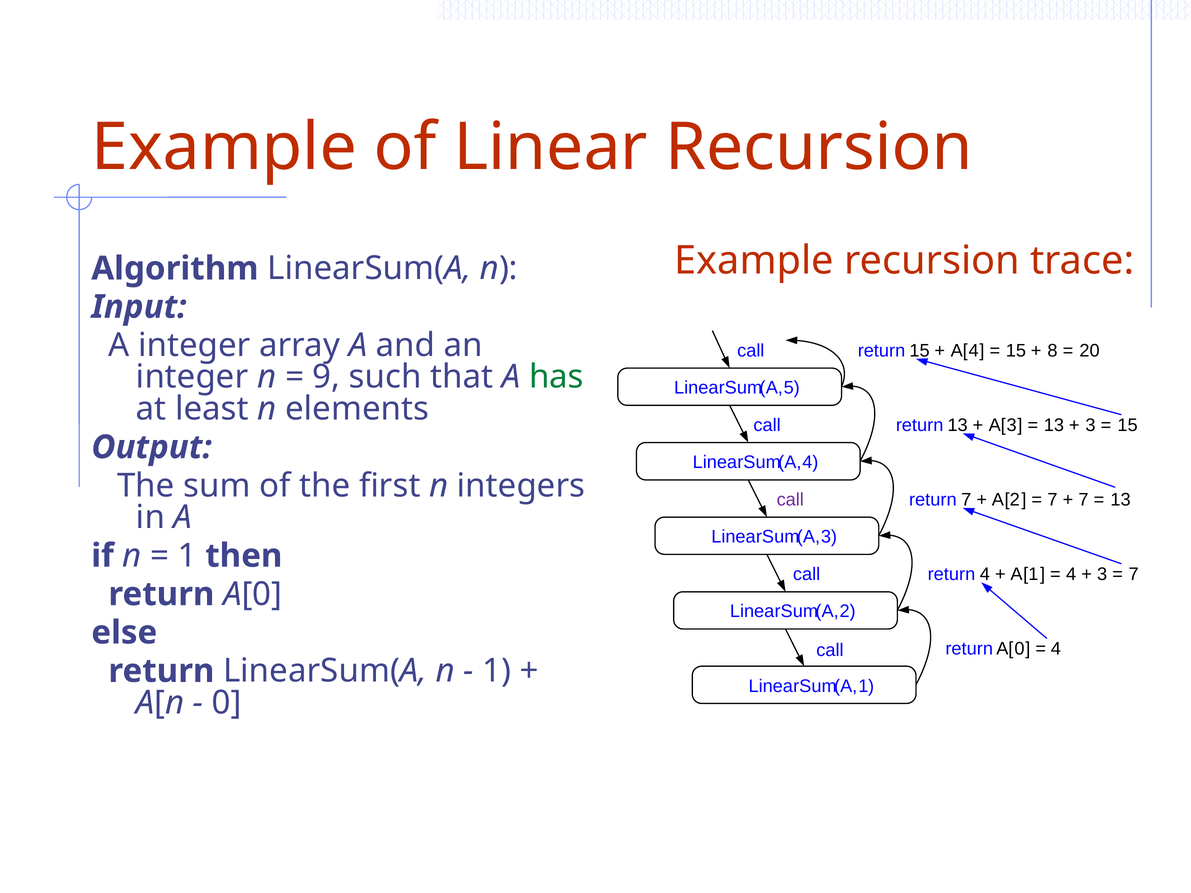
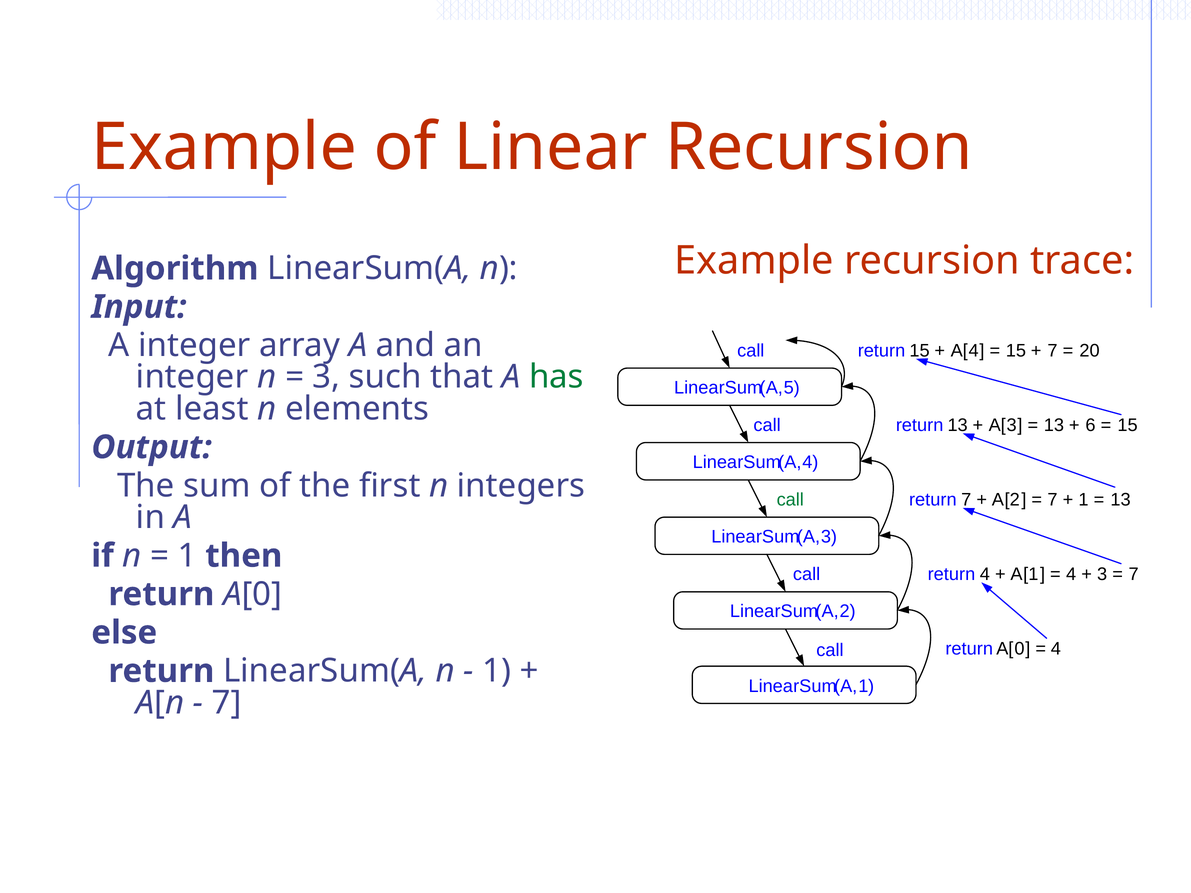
8 at (1053, 351): 8 -> 7
9 at (326, 377): 9 -> 3
3 at (1091, 425): 3 -> 6
call at (790, 500) colour: purple -> green
7 at (1084, 500): 7 -> 1
0 at (227, 703): 0 -> 7
